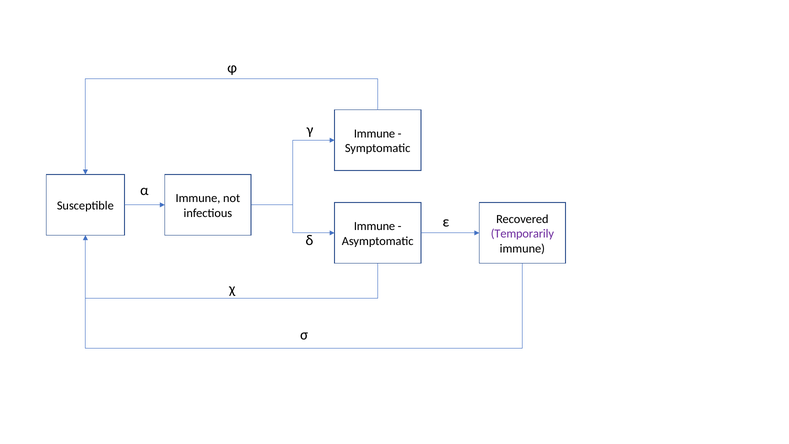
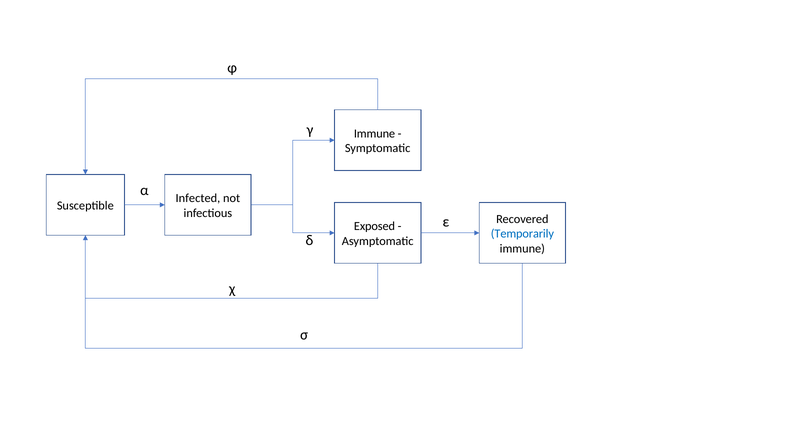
Immune at (198, 198): Immune -> Infected
Immune at (374, 226): Immune -> Exposed
Temporarily colour: purple -> blue
